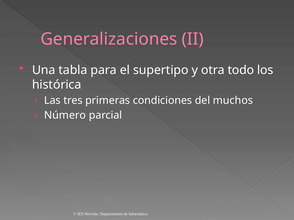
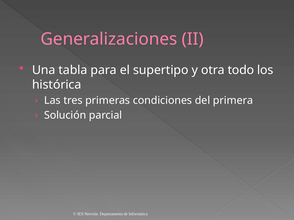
muchos: muchos -> primera
Número: Número -> Solución
